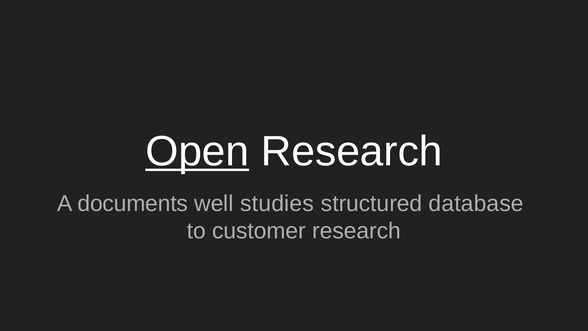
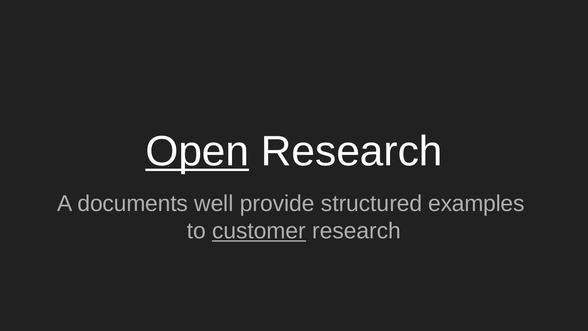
studies: studies -> provide
database: database -> examples
customer underline: none -> present
